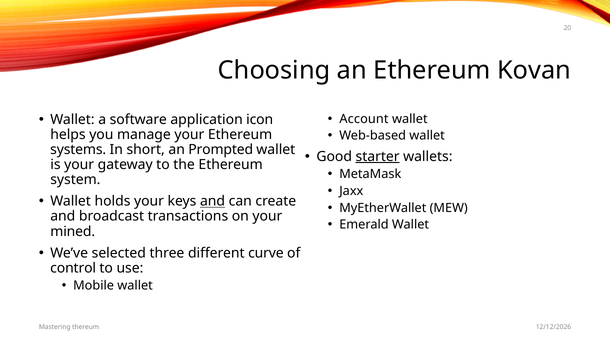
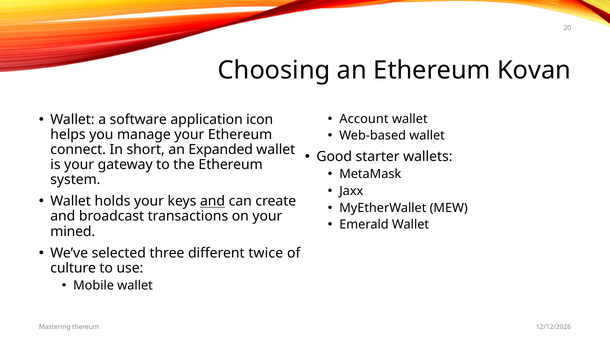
systems: systems -> connect
Prompted: Prompted -> Expanded
starter underline: present -> none
curve: curve -> twice
control: control -> culture
